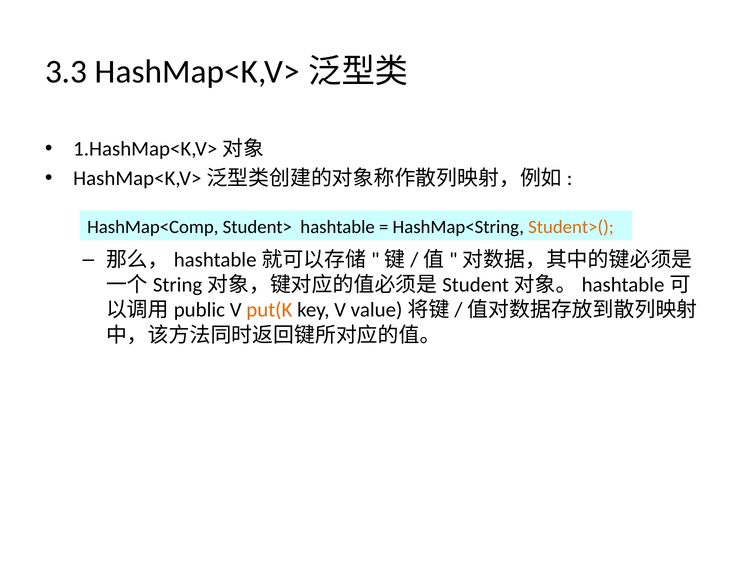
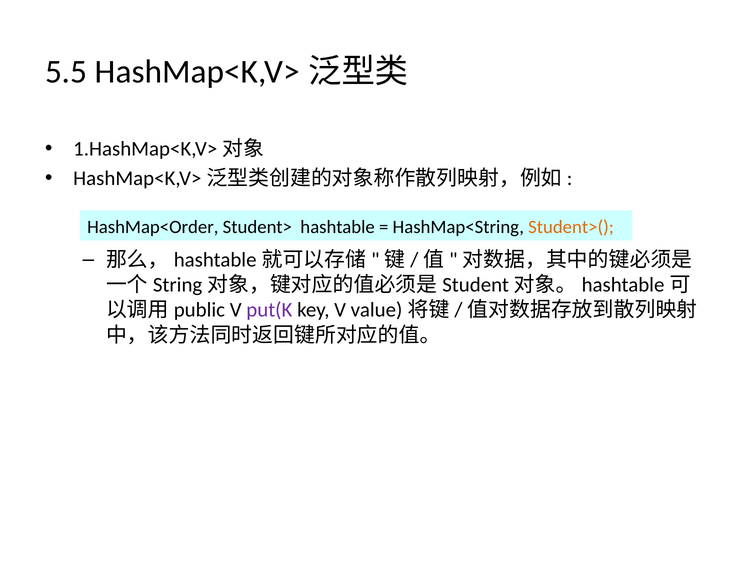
3.3: 3.3 -> 5.5
HashMap<Comp: HashMap<Comp -> HashMap<Order
put(K colour: orange -> purple
